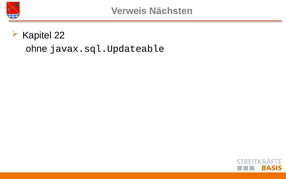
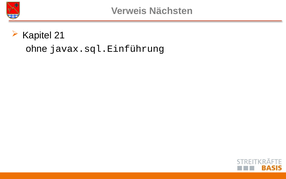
22: 22 -> 21
javax.sql.Updateable: javax.sql.Updateable -> javax.sql.Einführung
